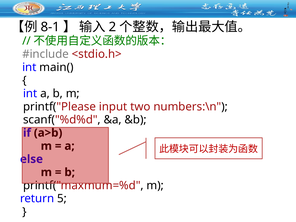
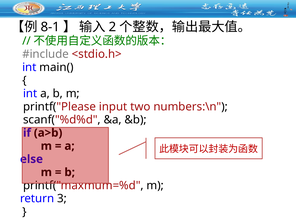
5: 5 -> 3
